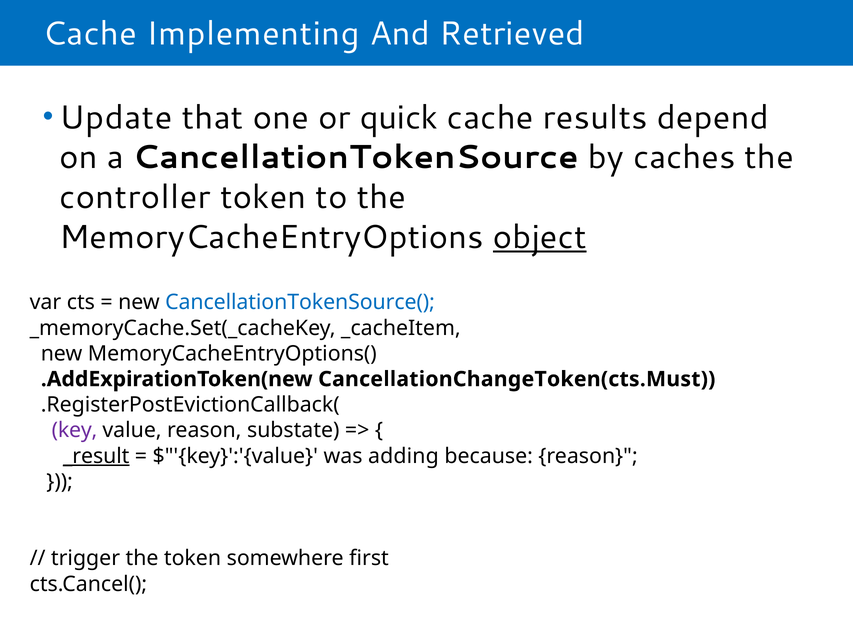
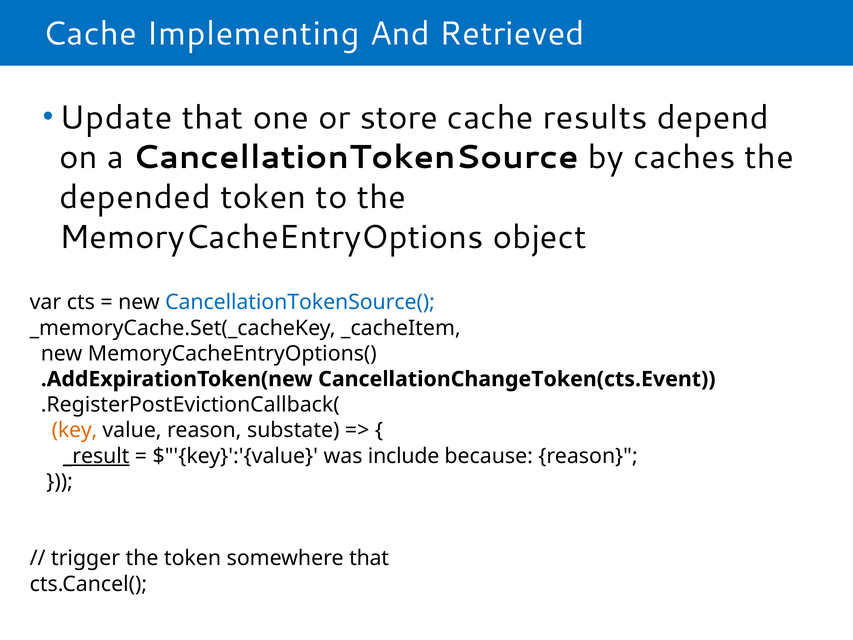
quick: quick -> store
controller: controller -> depended
object underline: present -> none
CancellationChangeToken(cts.Must: CancellationChangeToken(cts.Must -> CancellationChangeToken(cts.Event
key colour: purple -> orange
adding: adding -> include
somewhere first: first -> that
